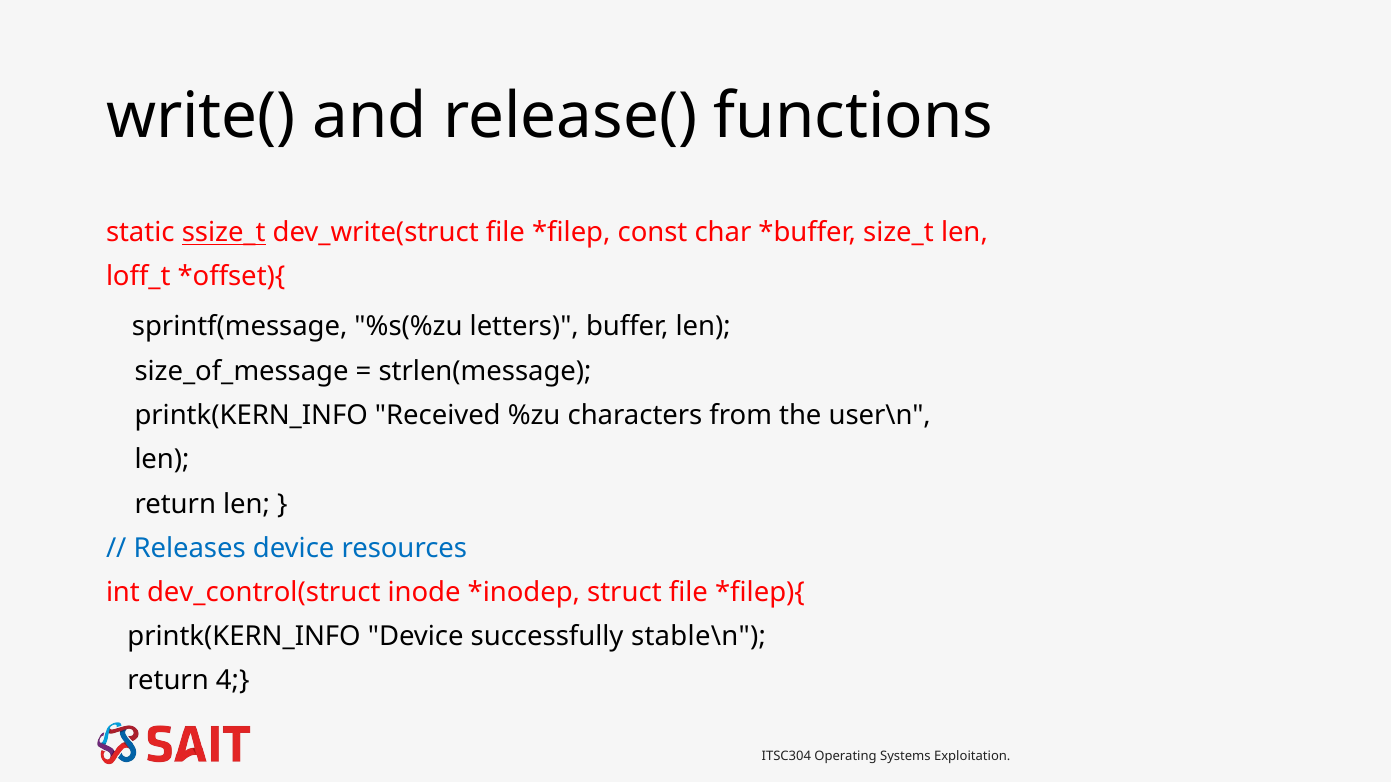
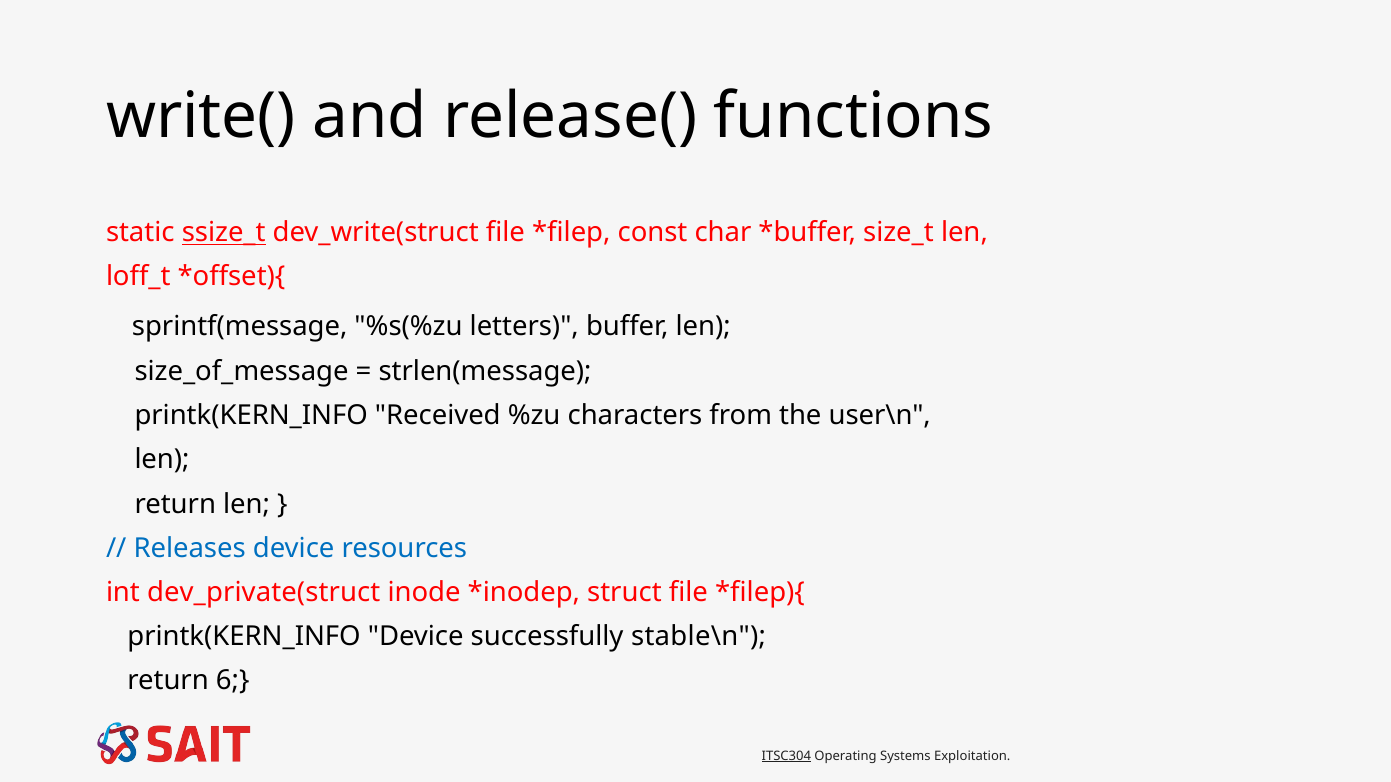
dev_control(struct: dev_control(struct -> dev_private(struct
4: 4 -> 6
ITSC304 underline: none -> present
